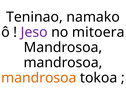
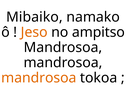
Teninao: Teninao -> Mibaiko
Jeso colour: purple -> orange
mitoera: mitoera -> ampitso
